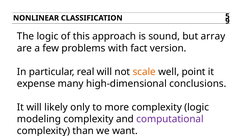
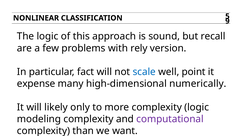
array: array -> recall
fact: fact -> rely
real: real -> fact
scale colour: orange -> blue
conclusions: conclusions -> numerically
